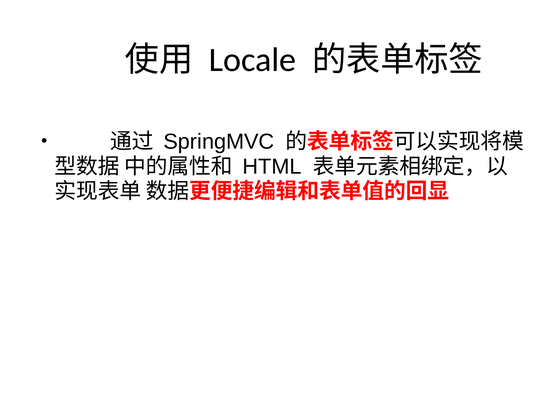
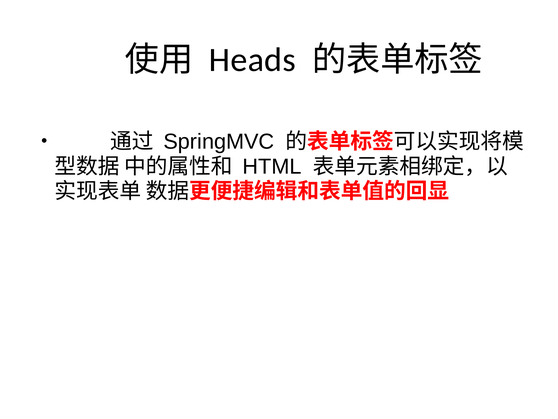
Locale: Locale -> Heads
